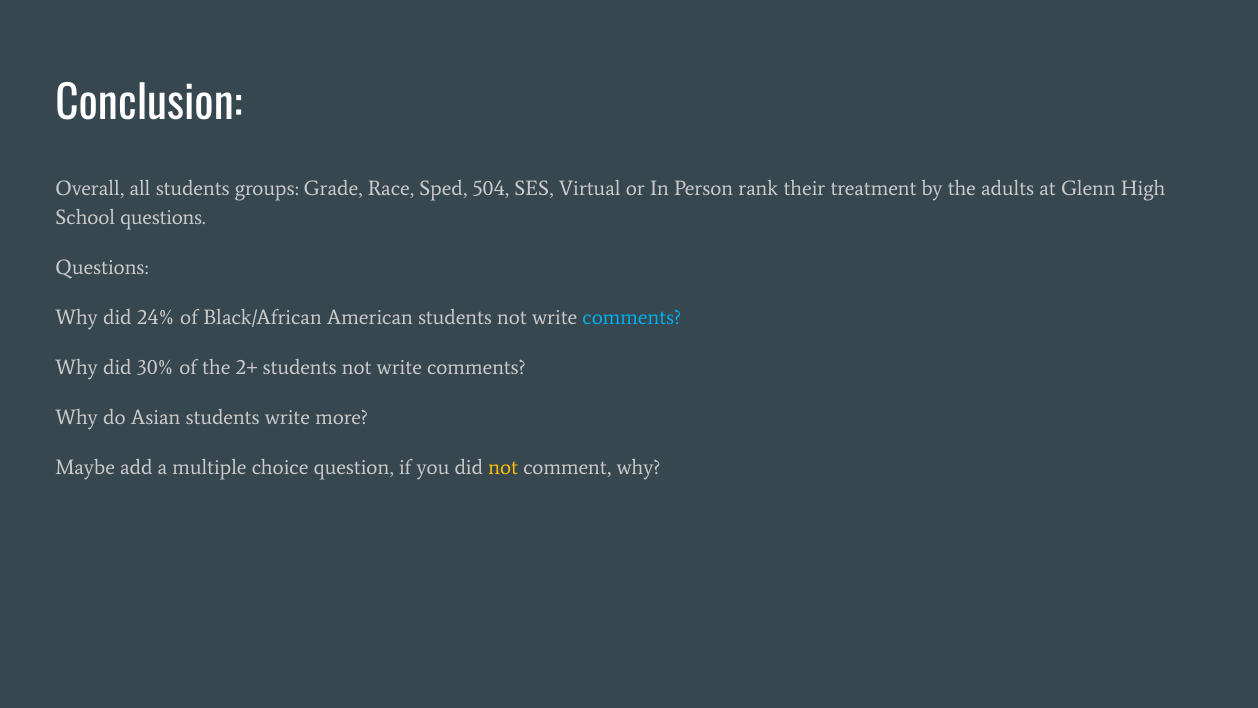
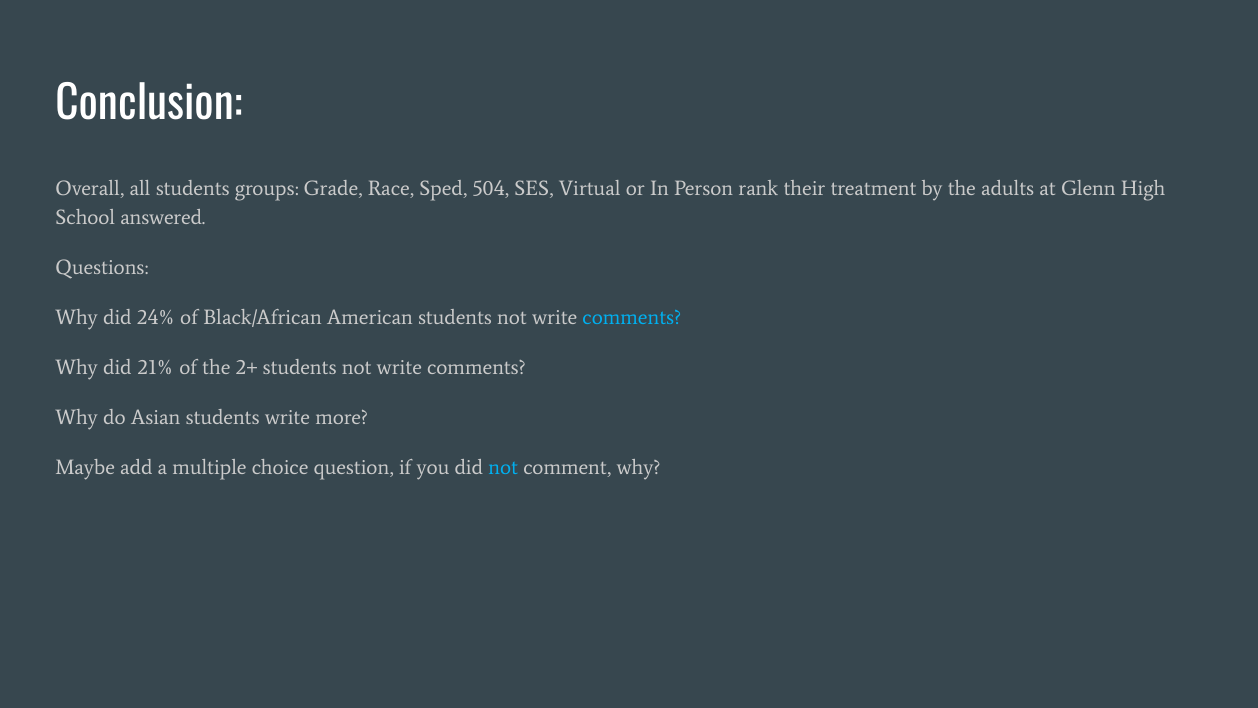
School questions: questions -> answered
30%: 30% -> 21%
not at (503, 467) colour: yellow -> light blue
